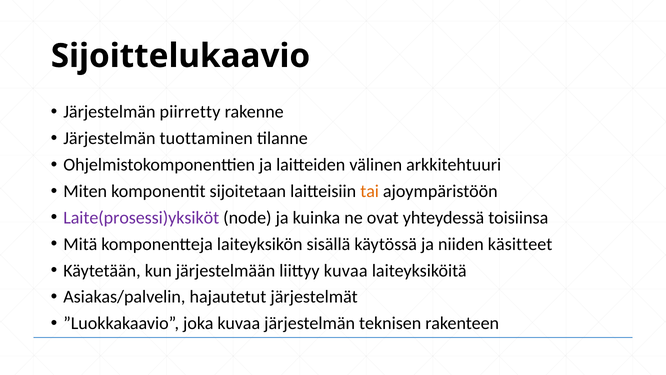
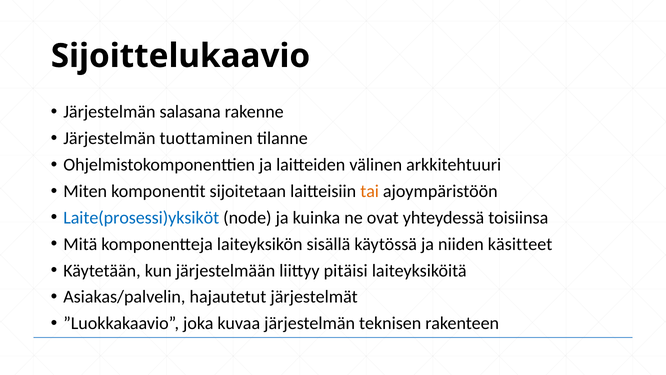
piirretty: piirretty -> salasana
Laite(prosessi)yksiköt colour: purple -> blue
liittyy kuvaa: kuvaa -> pitäisi
